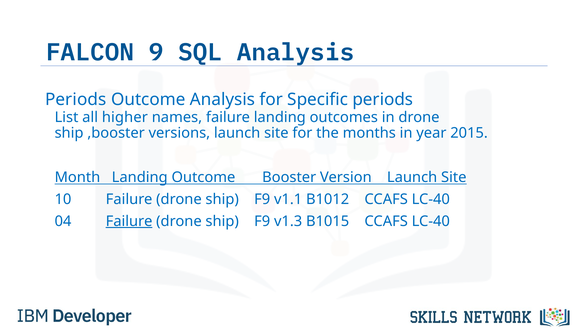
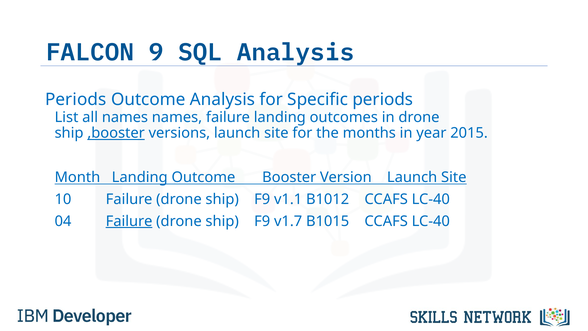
all higher: higher -> names
,booster underline: none -> present
v1.3: v1.3 -> v1.7
